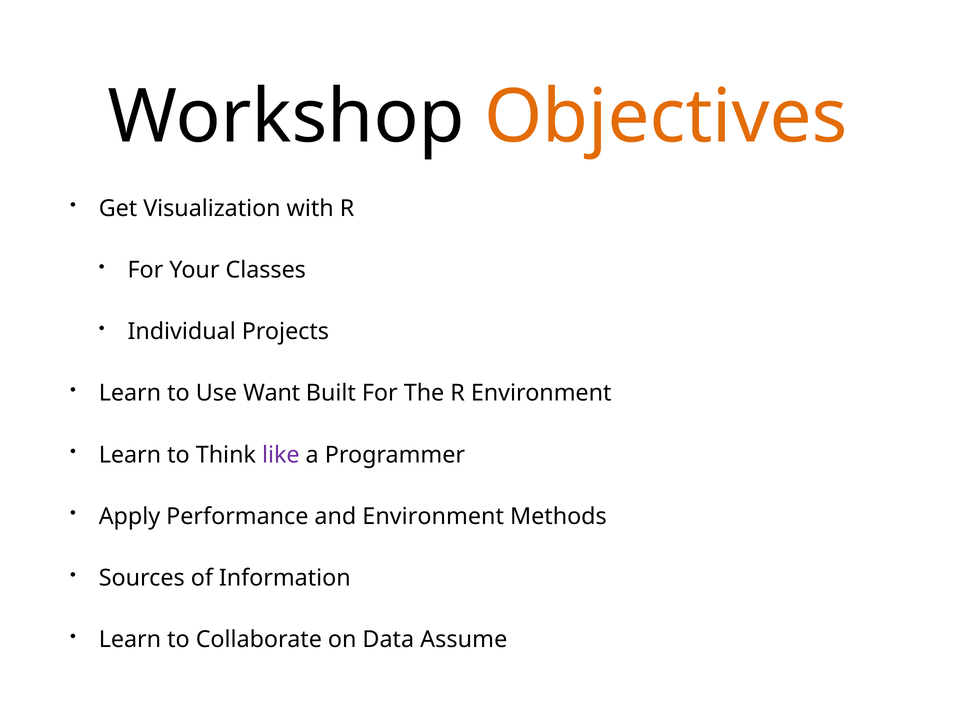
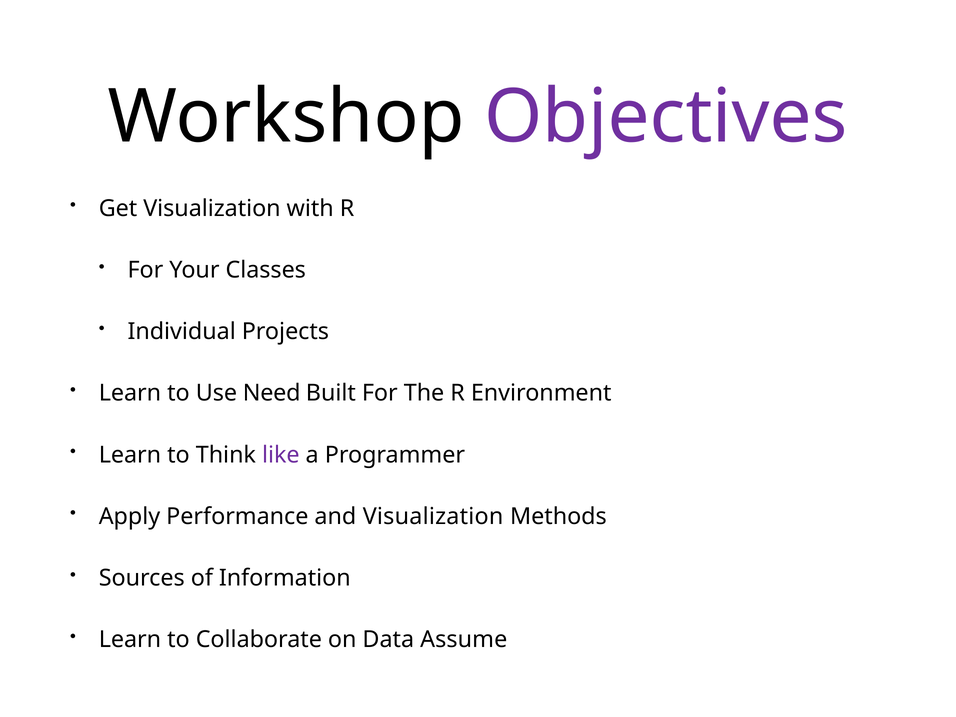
Objectives colour: orange -> purple
Want: Want -> Need
and Environment: Environment -> Visualization
